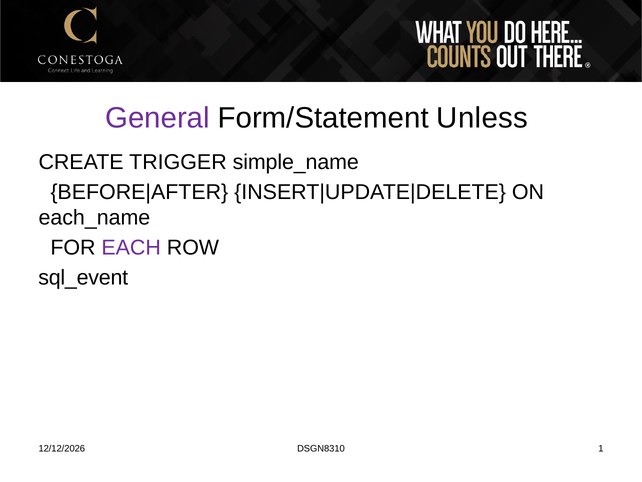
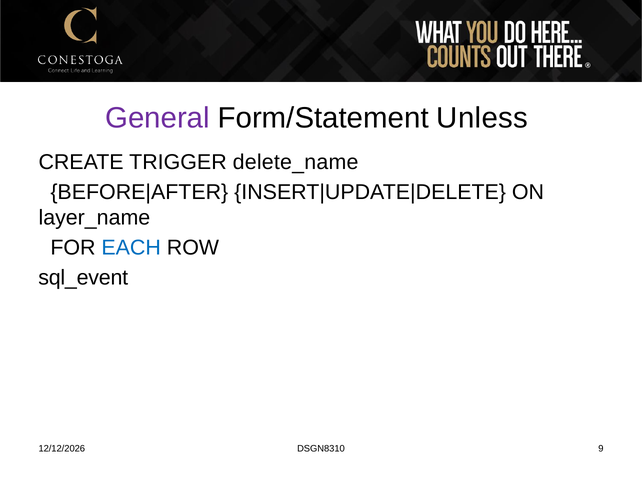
simple_name: simple_name -> delete_name
each_name: each_name -> layer_name
EACH colour: purple -> blue
1: 1 -> 9
